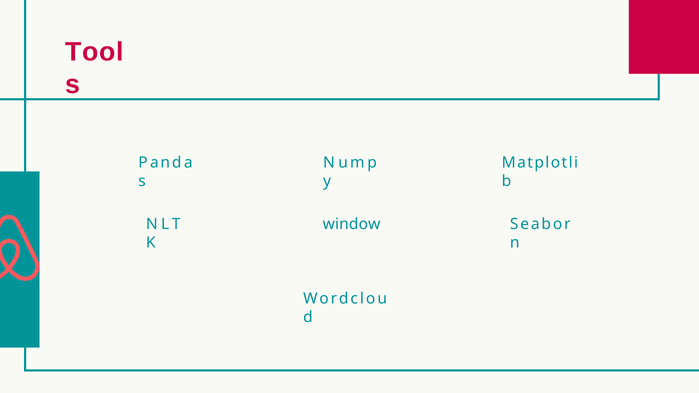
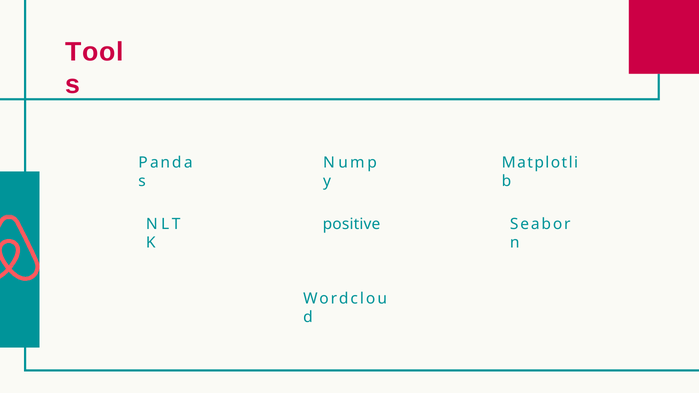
window: window -> positive
